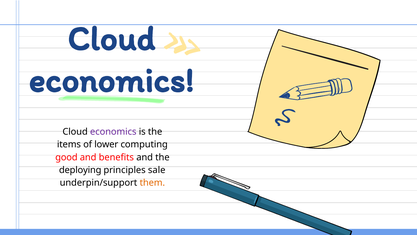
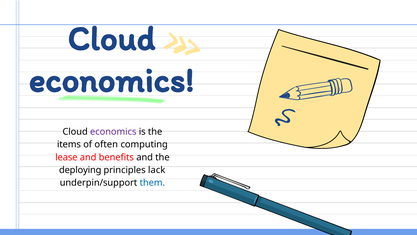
lower: lower -> often
good: good -> lease
sale: sale -> lack
them colour: orange -> blue
